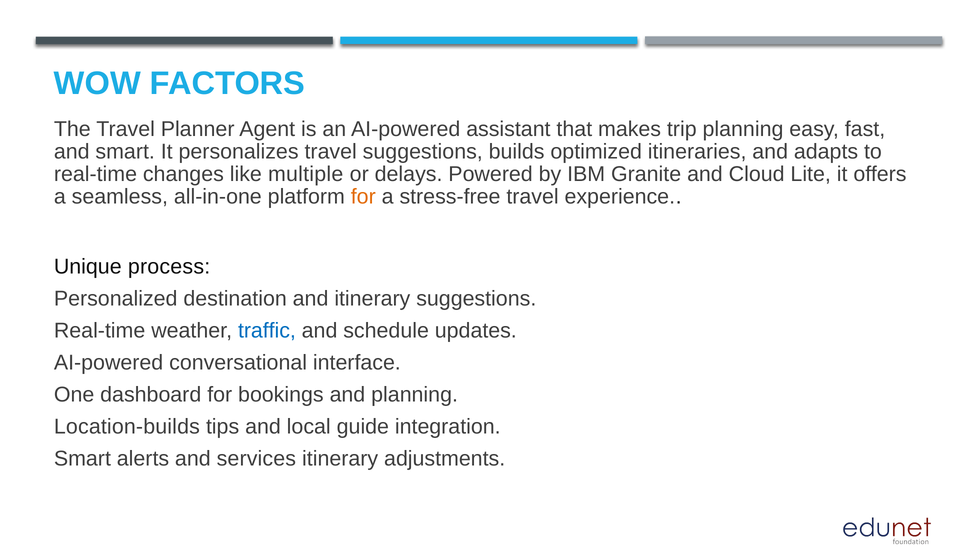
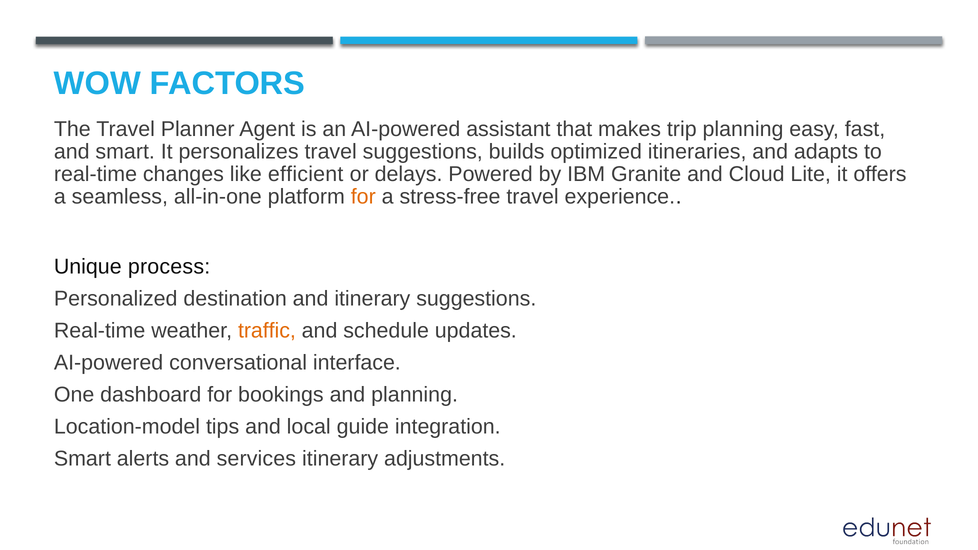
multiple: multiple -> efficient
traffic colour: blue -> orange
Location-builds: Location-builds -> Location-model
